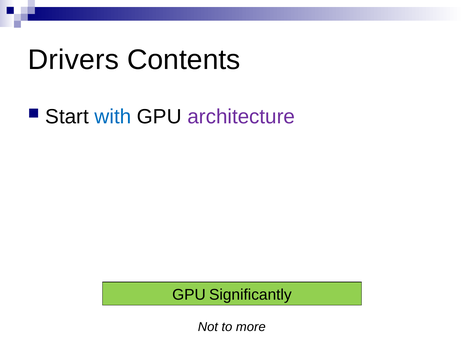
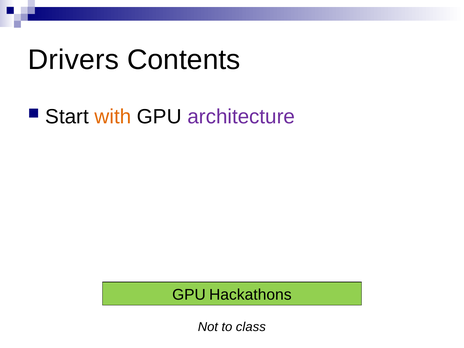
with colour: blue -> orange
Significantly: Significantly -> Hackathons
more: more -> class
